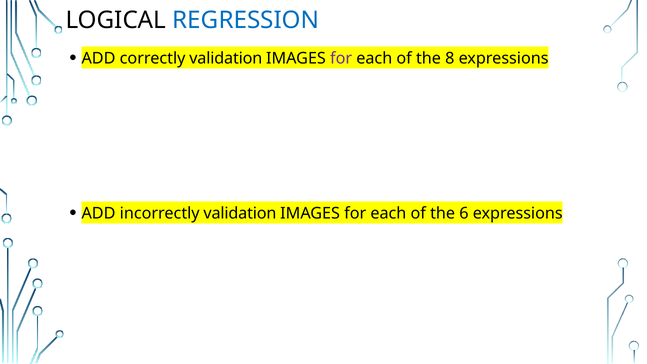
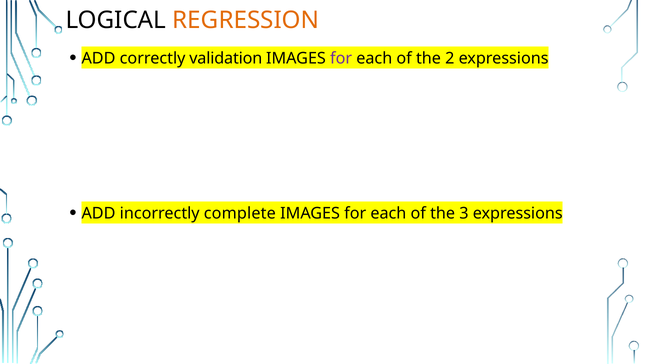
REGRESSION colour: blue -> orange
8: 8 -> 2
incorrectly validation: validation -> complete
6: 6 -> 3
